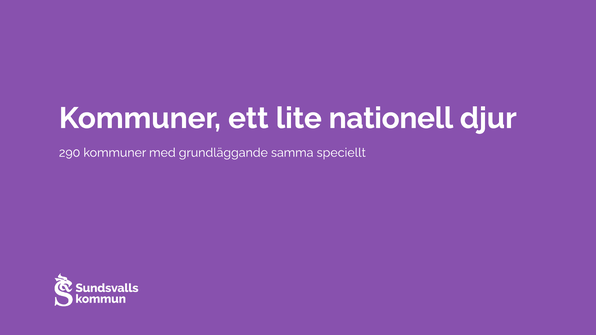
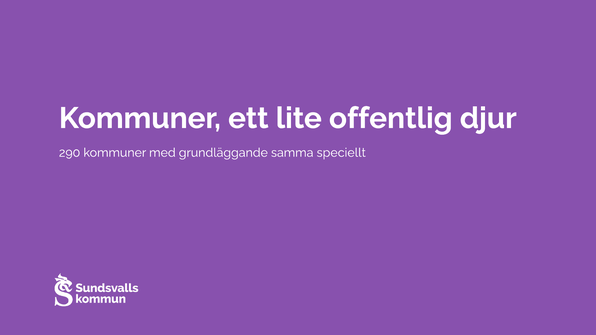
nationell: nationell -> offentlig
